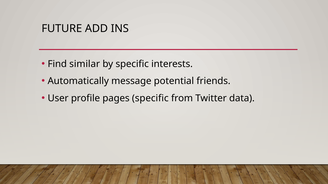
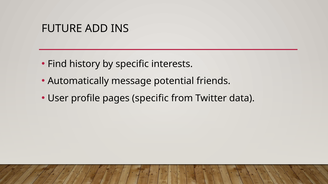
similar: similar -> history
